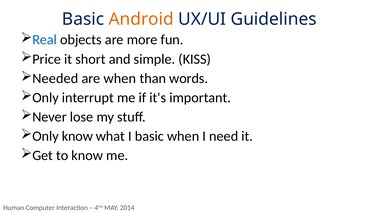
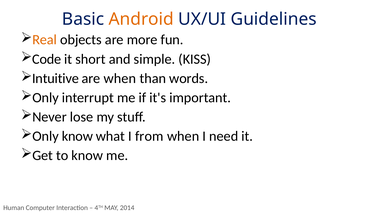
Real colour: blue -> orange
Price: Price -> Code
Needed: Needed -> Intuitive
I basic: basic -> from
